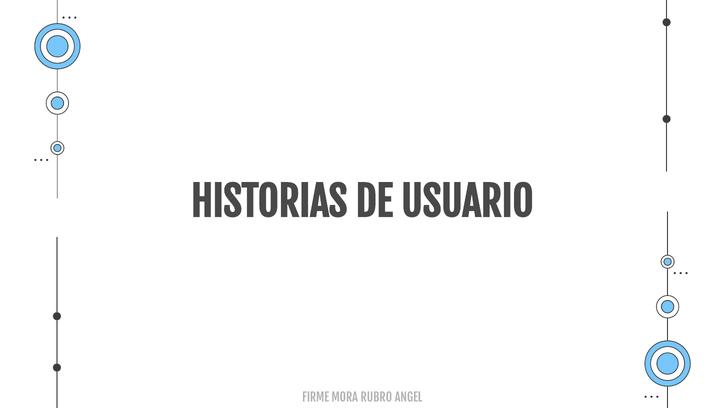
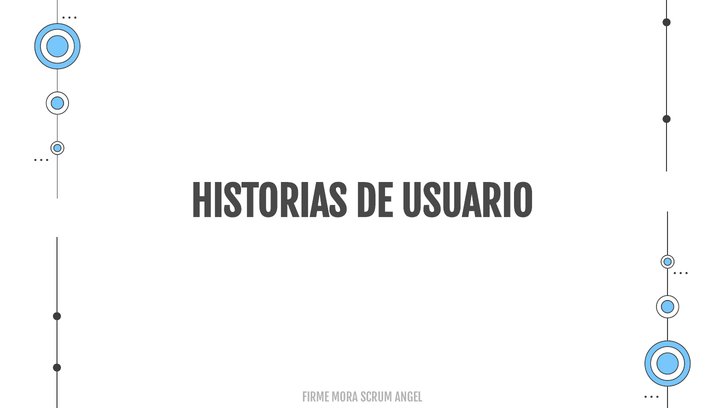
RUBRO: RUBRO -> SCRUM
